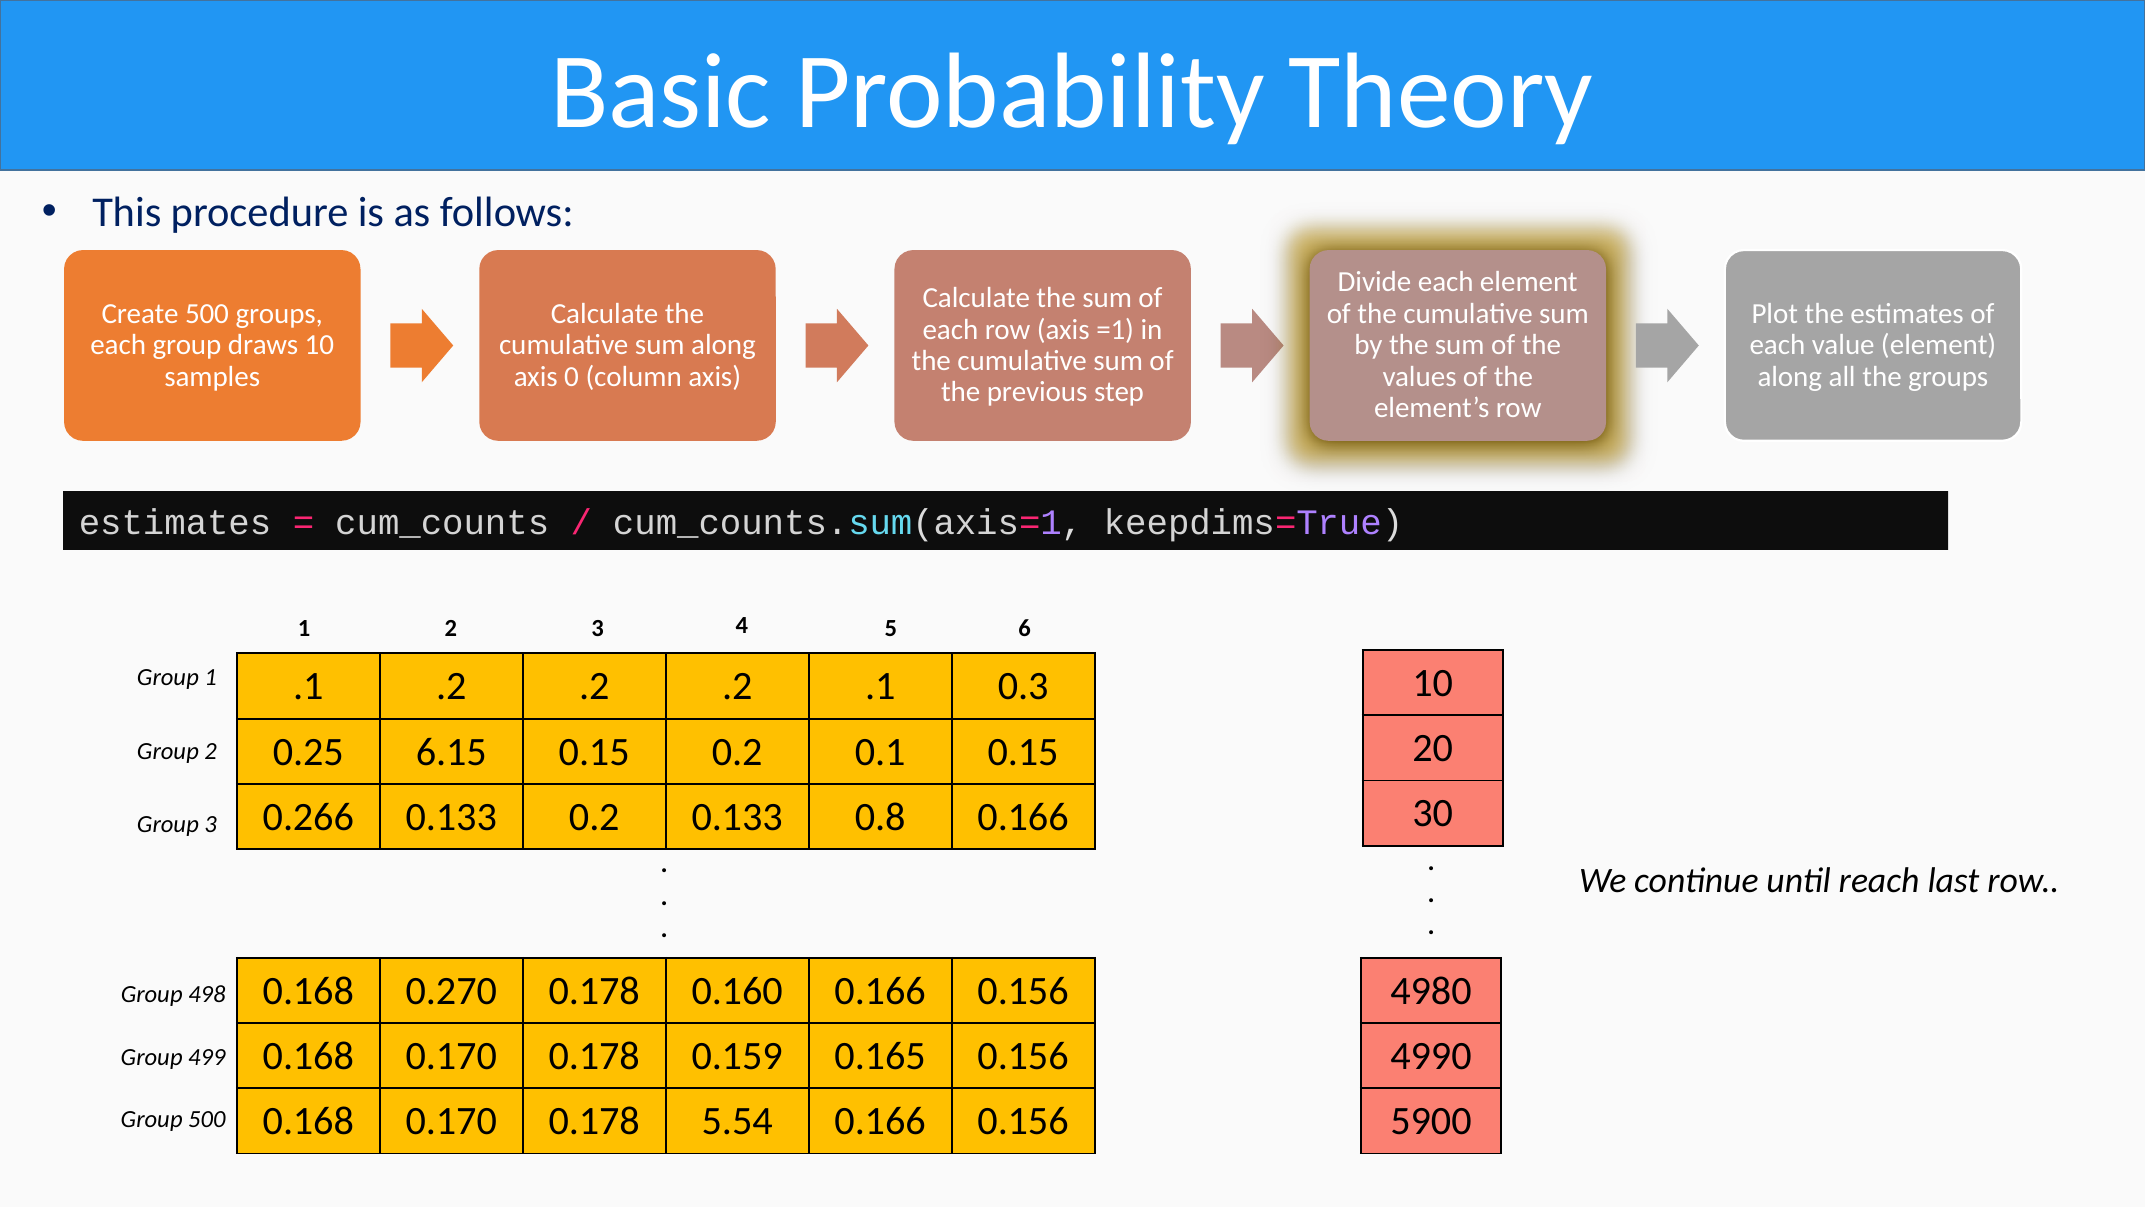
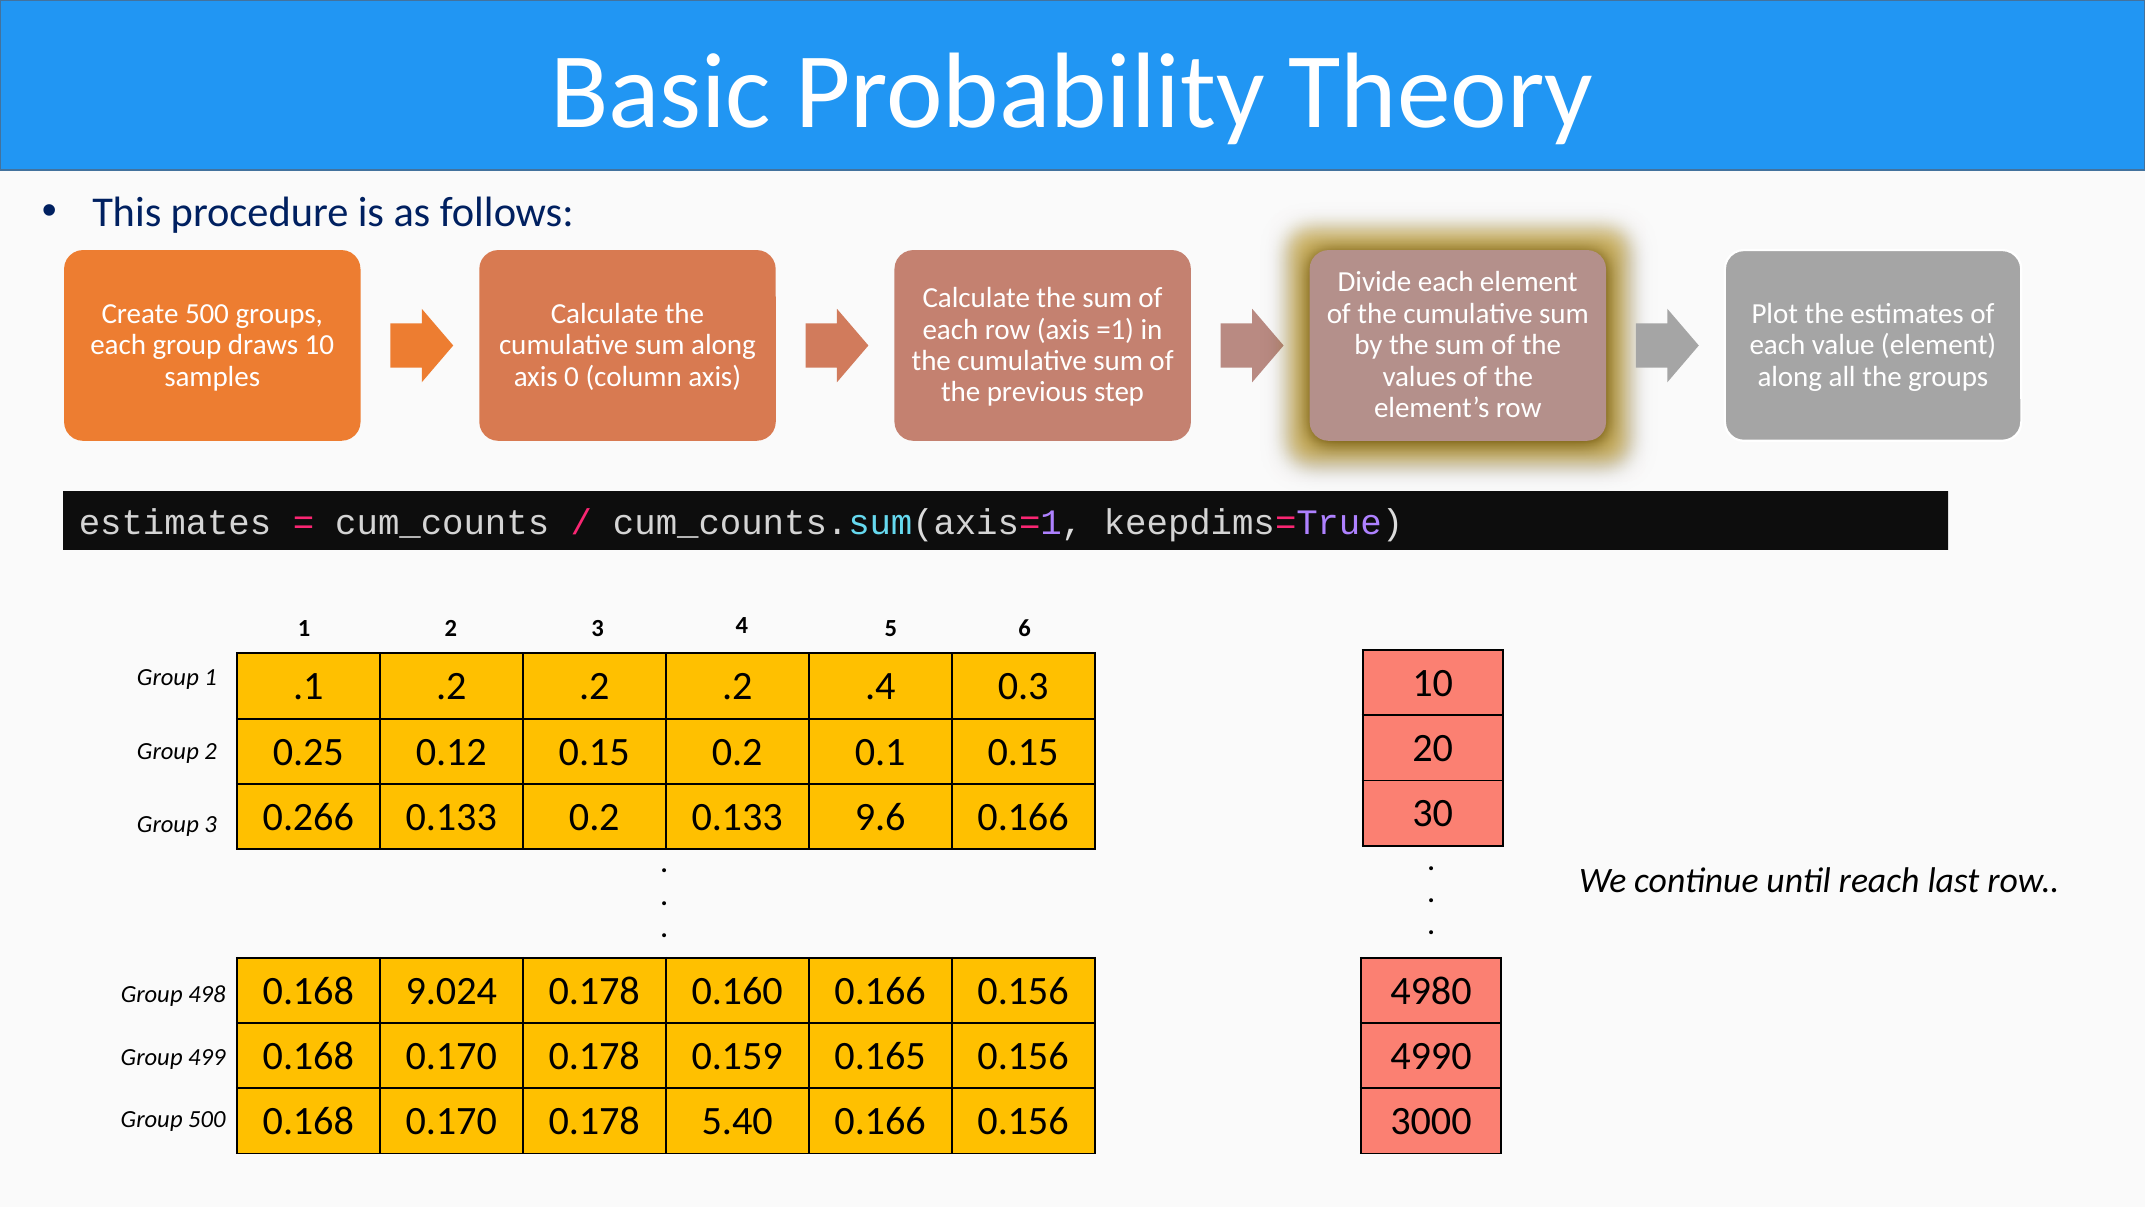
.2 .1: .1 -> .4
6.15: 6.15 -> 0.12
0.8: 0.8 -> 9.6
0.270: 0.270 -> 9.024
5.54: 5.54 -> 5.40
5900: 5900 -> 3000
